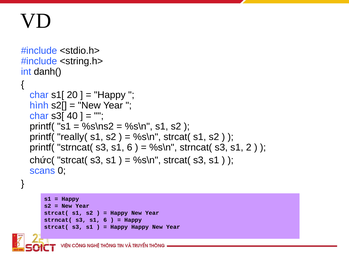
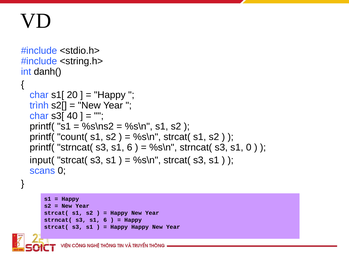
hình: hình -> trình
really(: really( -> count(
s1 2: 2 -> 0
chức(: chức( -> input(
